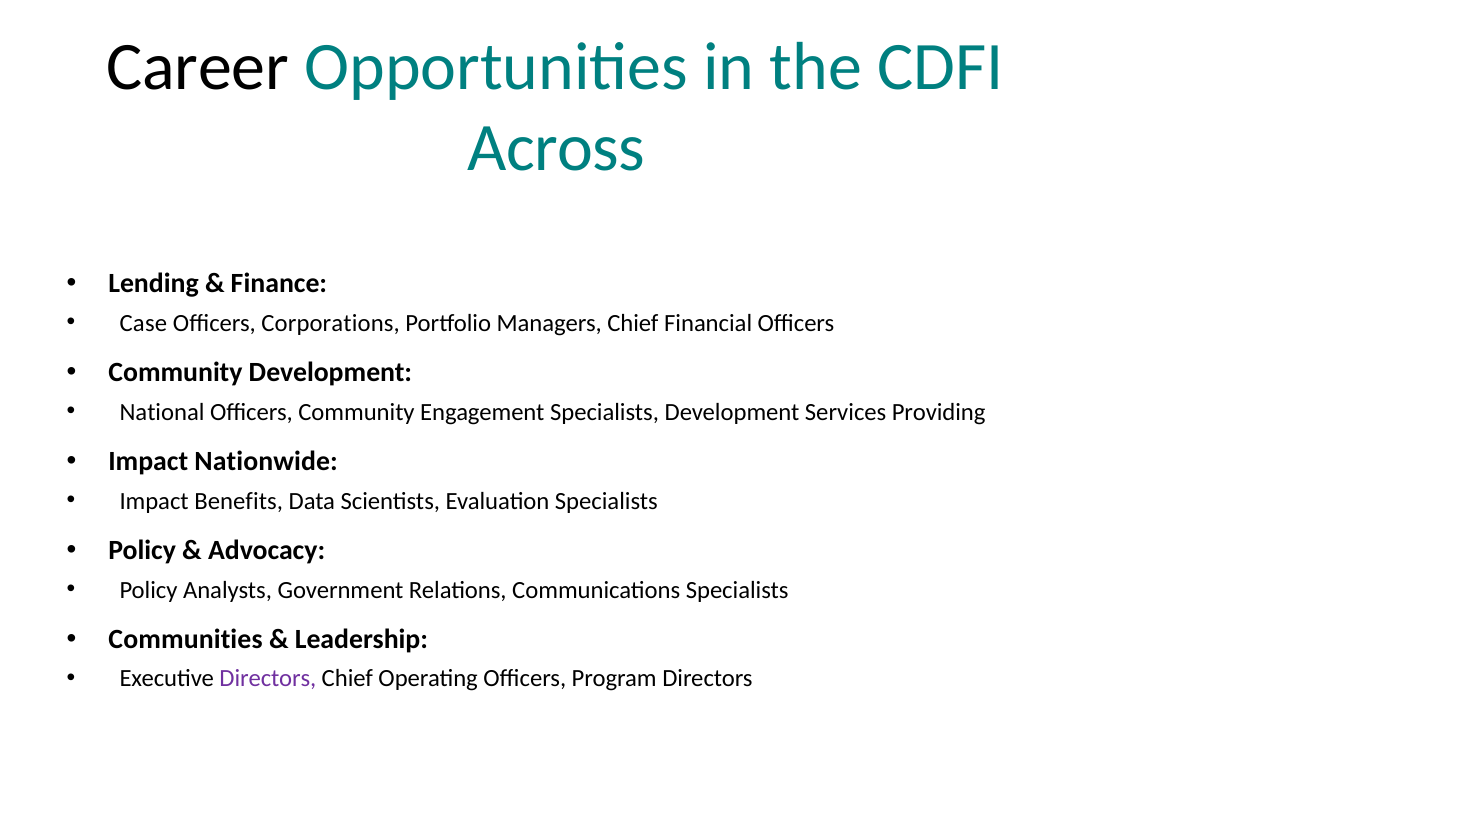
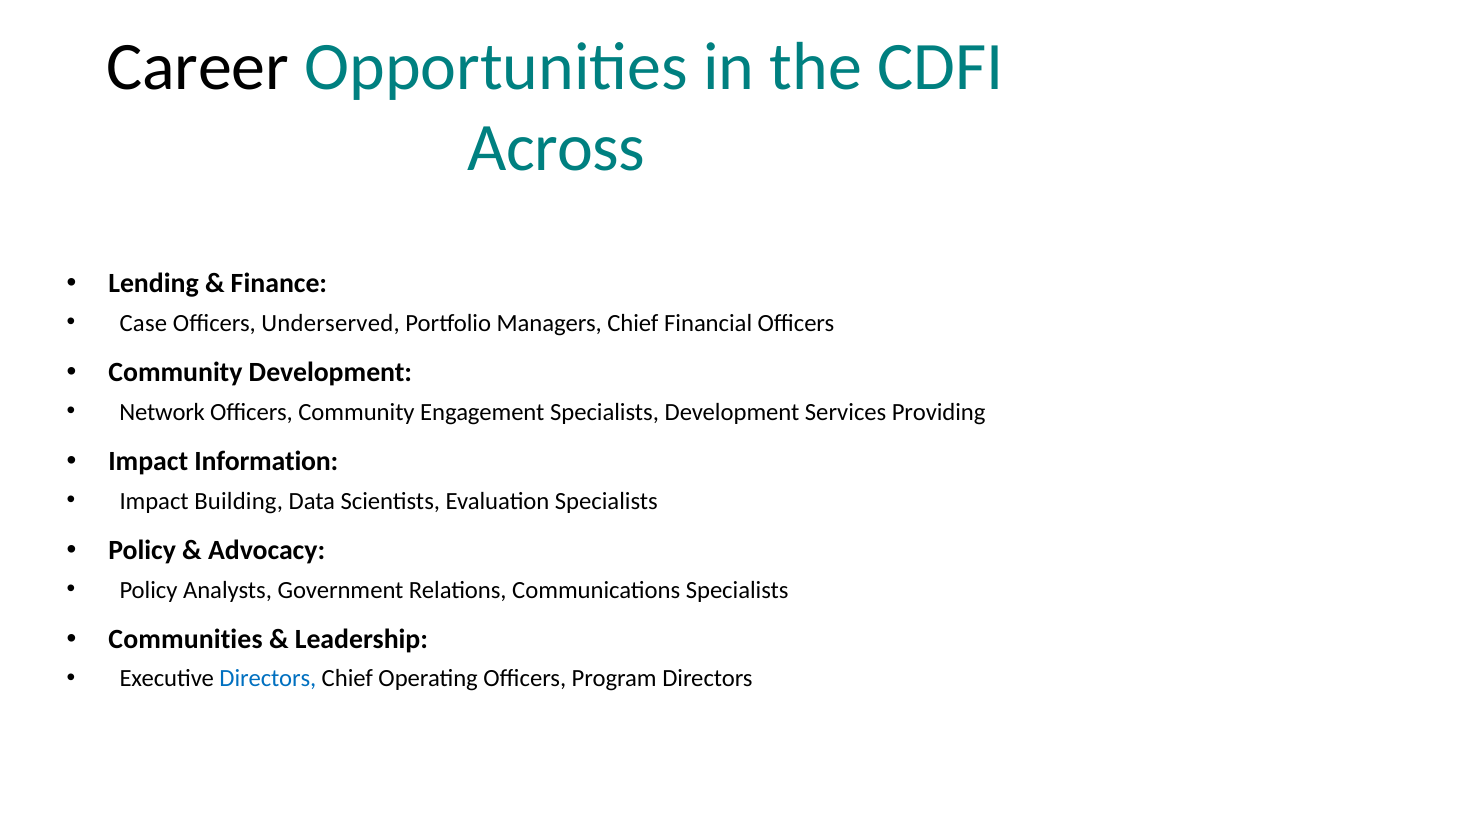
Corporations: Corporations -> Underserved
National: National -> Network
Nationwide: Nationwide -> Information
Benefits: Benefits -> Building
Directors at (268, 679) colour: purple -> blue
